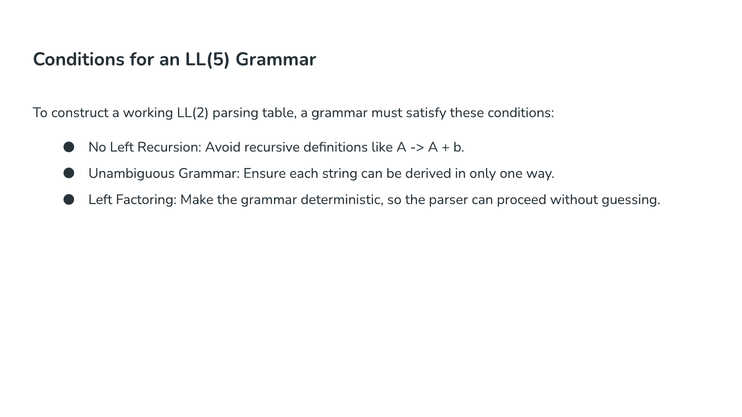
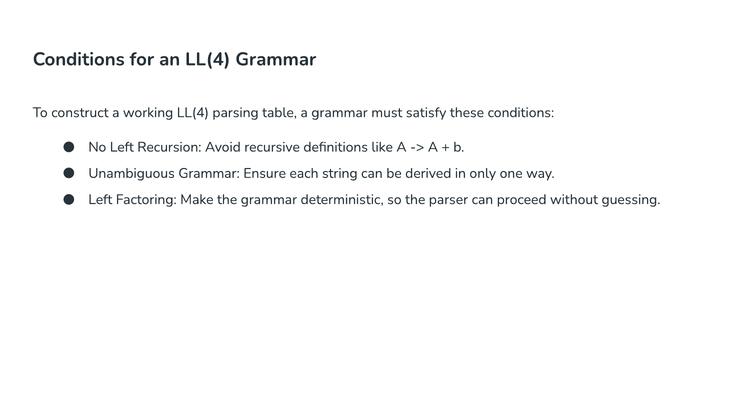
an LL(5: LL(5 -> LL(4
working LL(2: LL(2 -> LL(4
